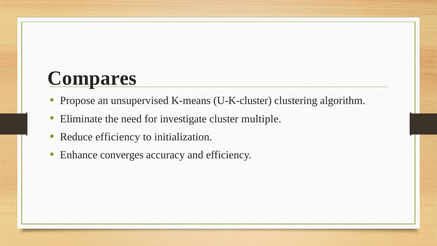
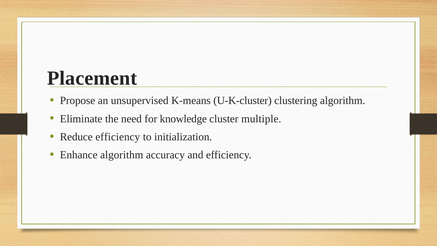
Compares: Compares -> Placement
investigate: investigate -> knowledge
Enhance converges: converges -> algorithm
